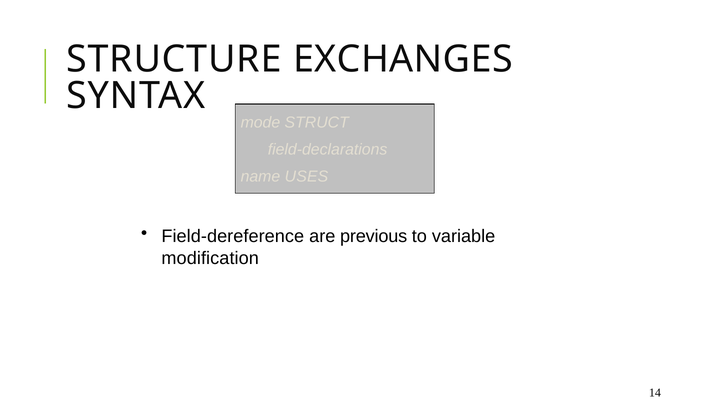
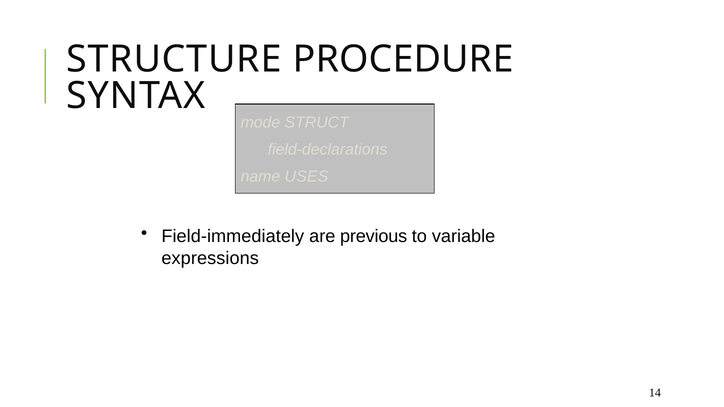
EXCHANGES: EXCHANGES -> PROCEDURE
Field-dereference: Field-dereference -> Field-immediately
modification: modification -> expressions
